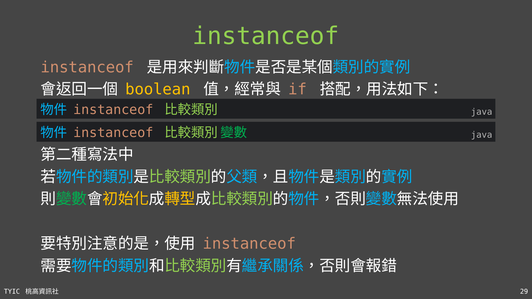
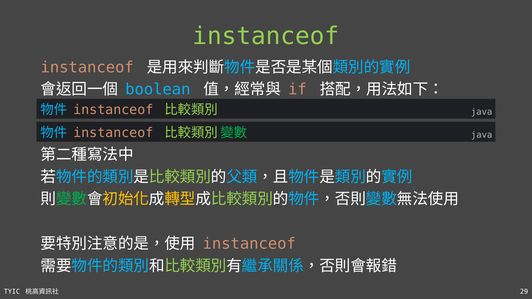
boolean colour: yellow -> light blue
